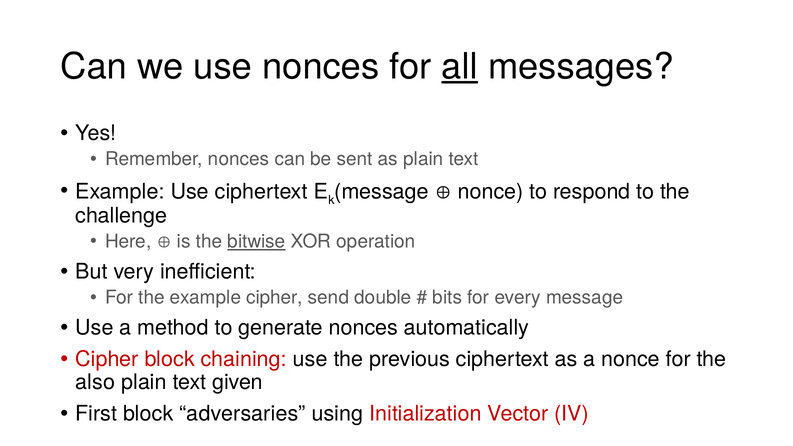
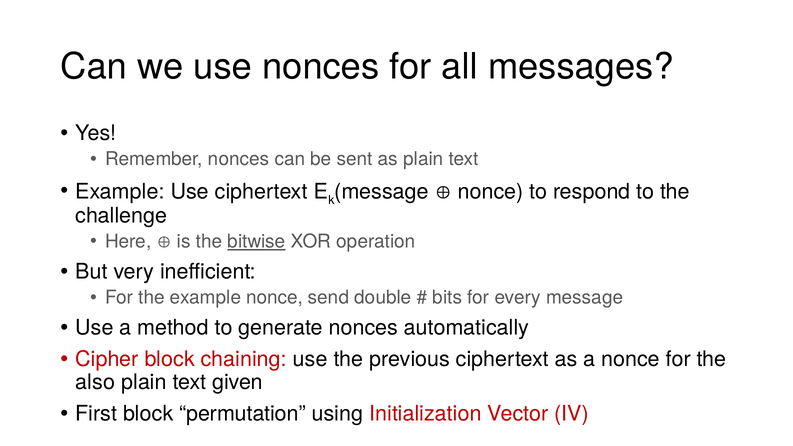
all underline: present -> none
example cipher: cipher -> nonce
adversaries: adversaries -> permutation
